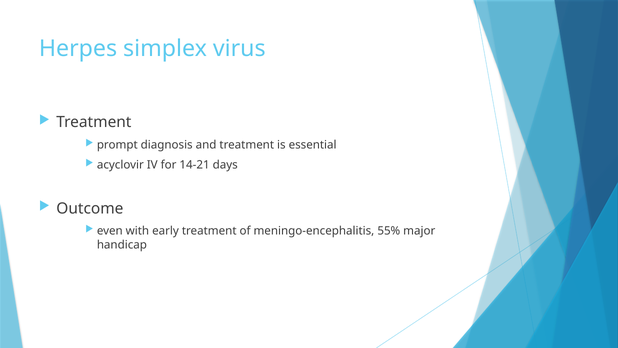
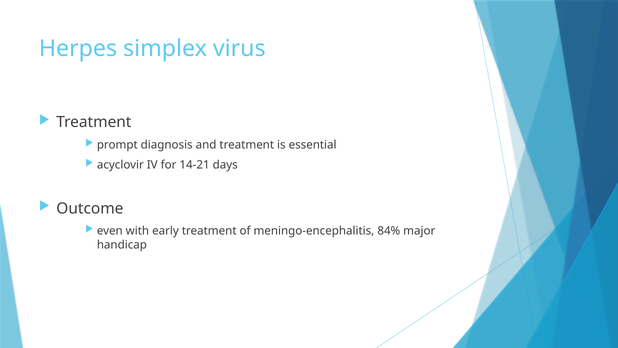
55%: 55% -> 84%
